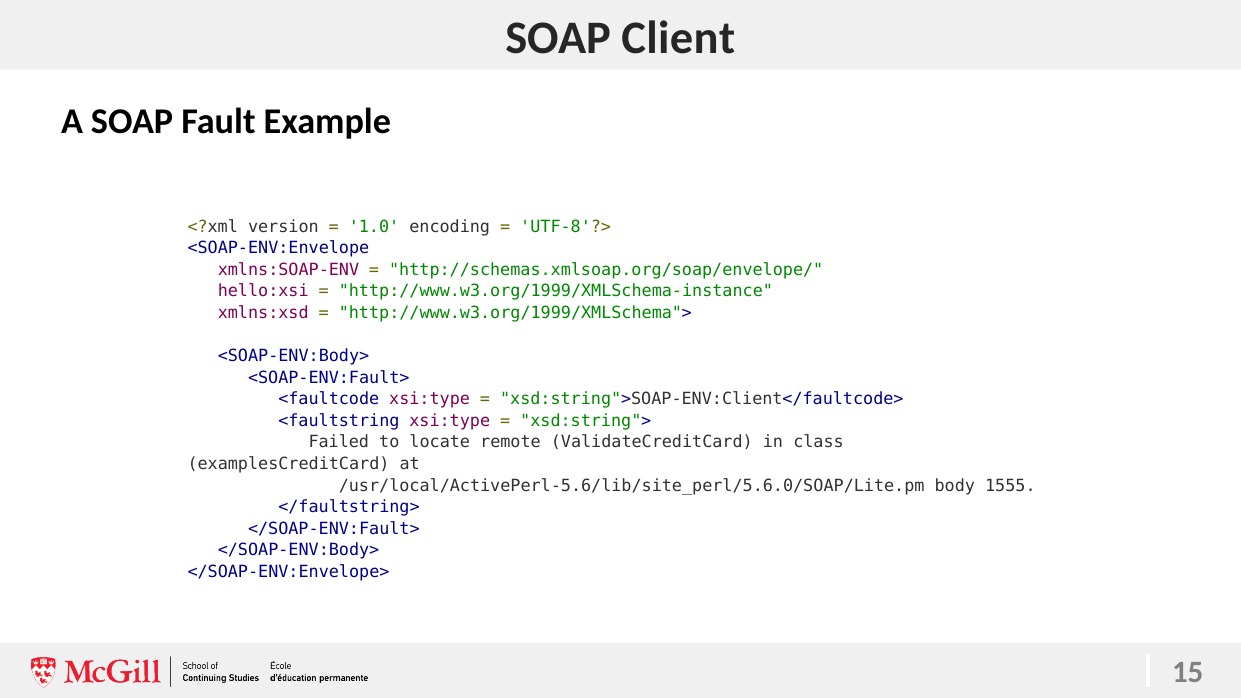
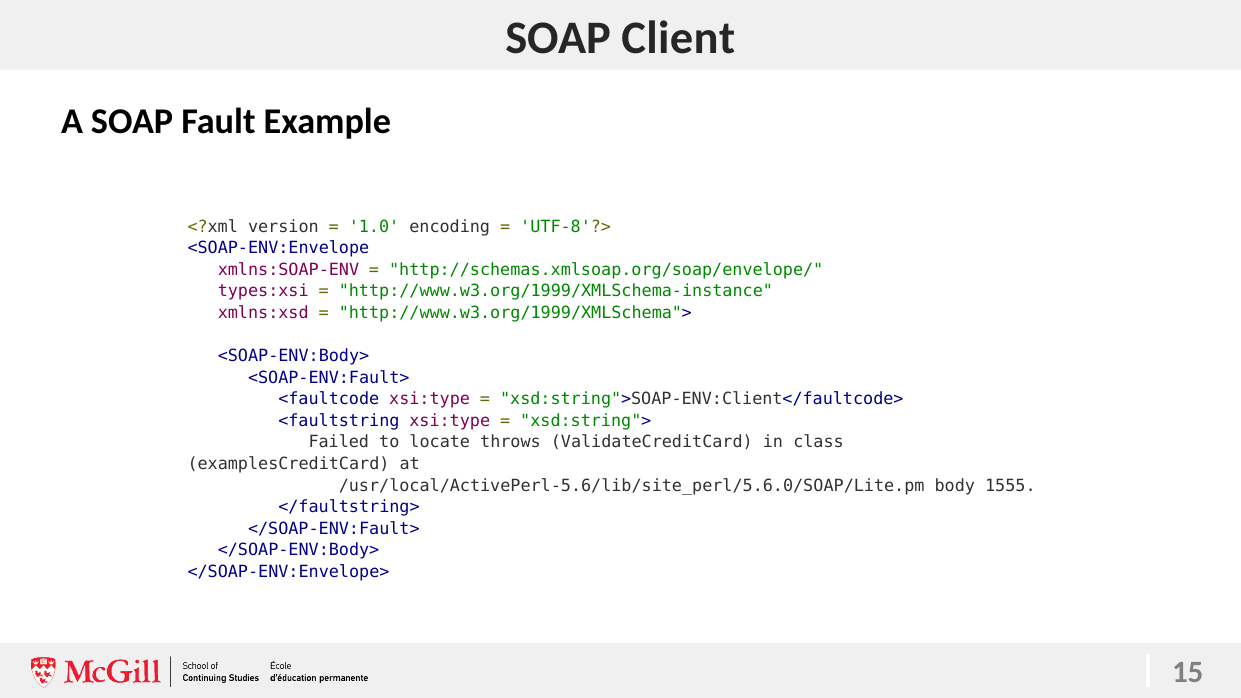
hello:xsi: hello:xsi -> types:xsi
remote: remote -> throws
